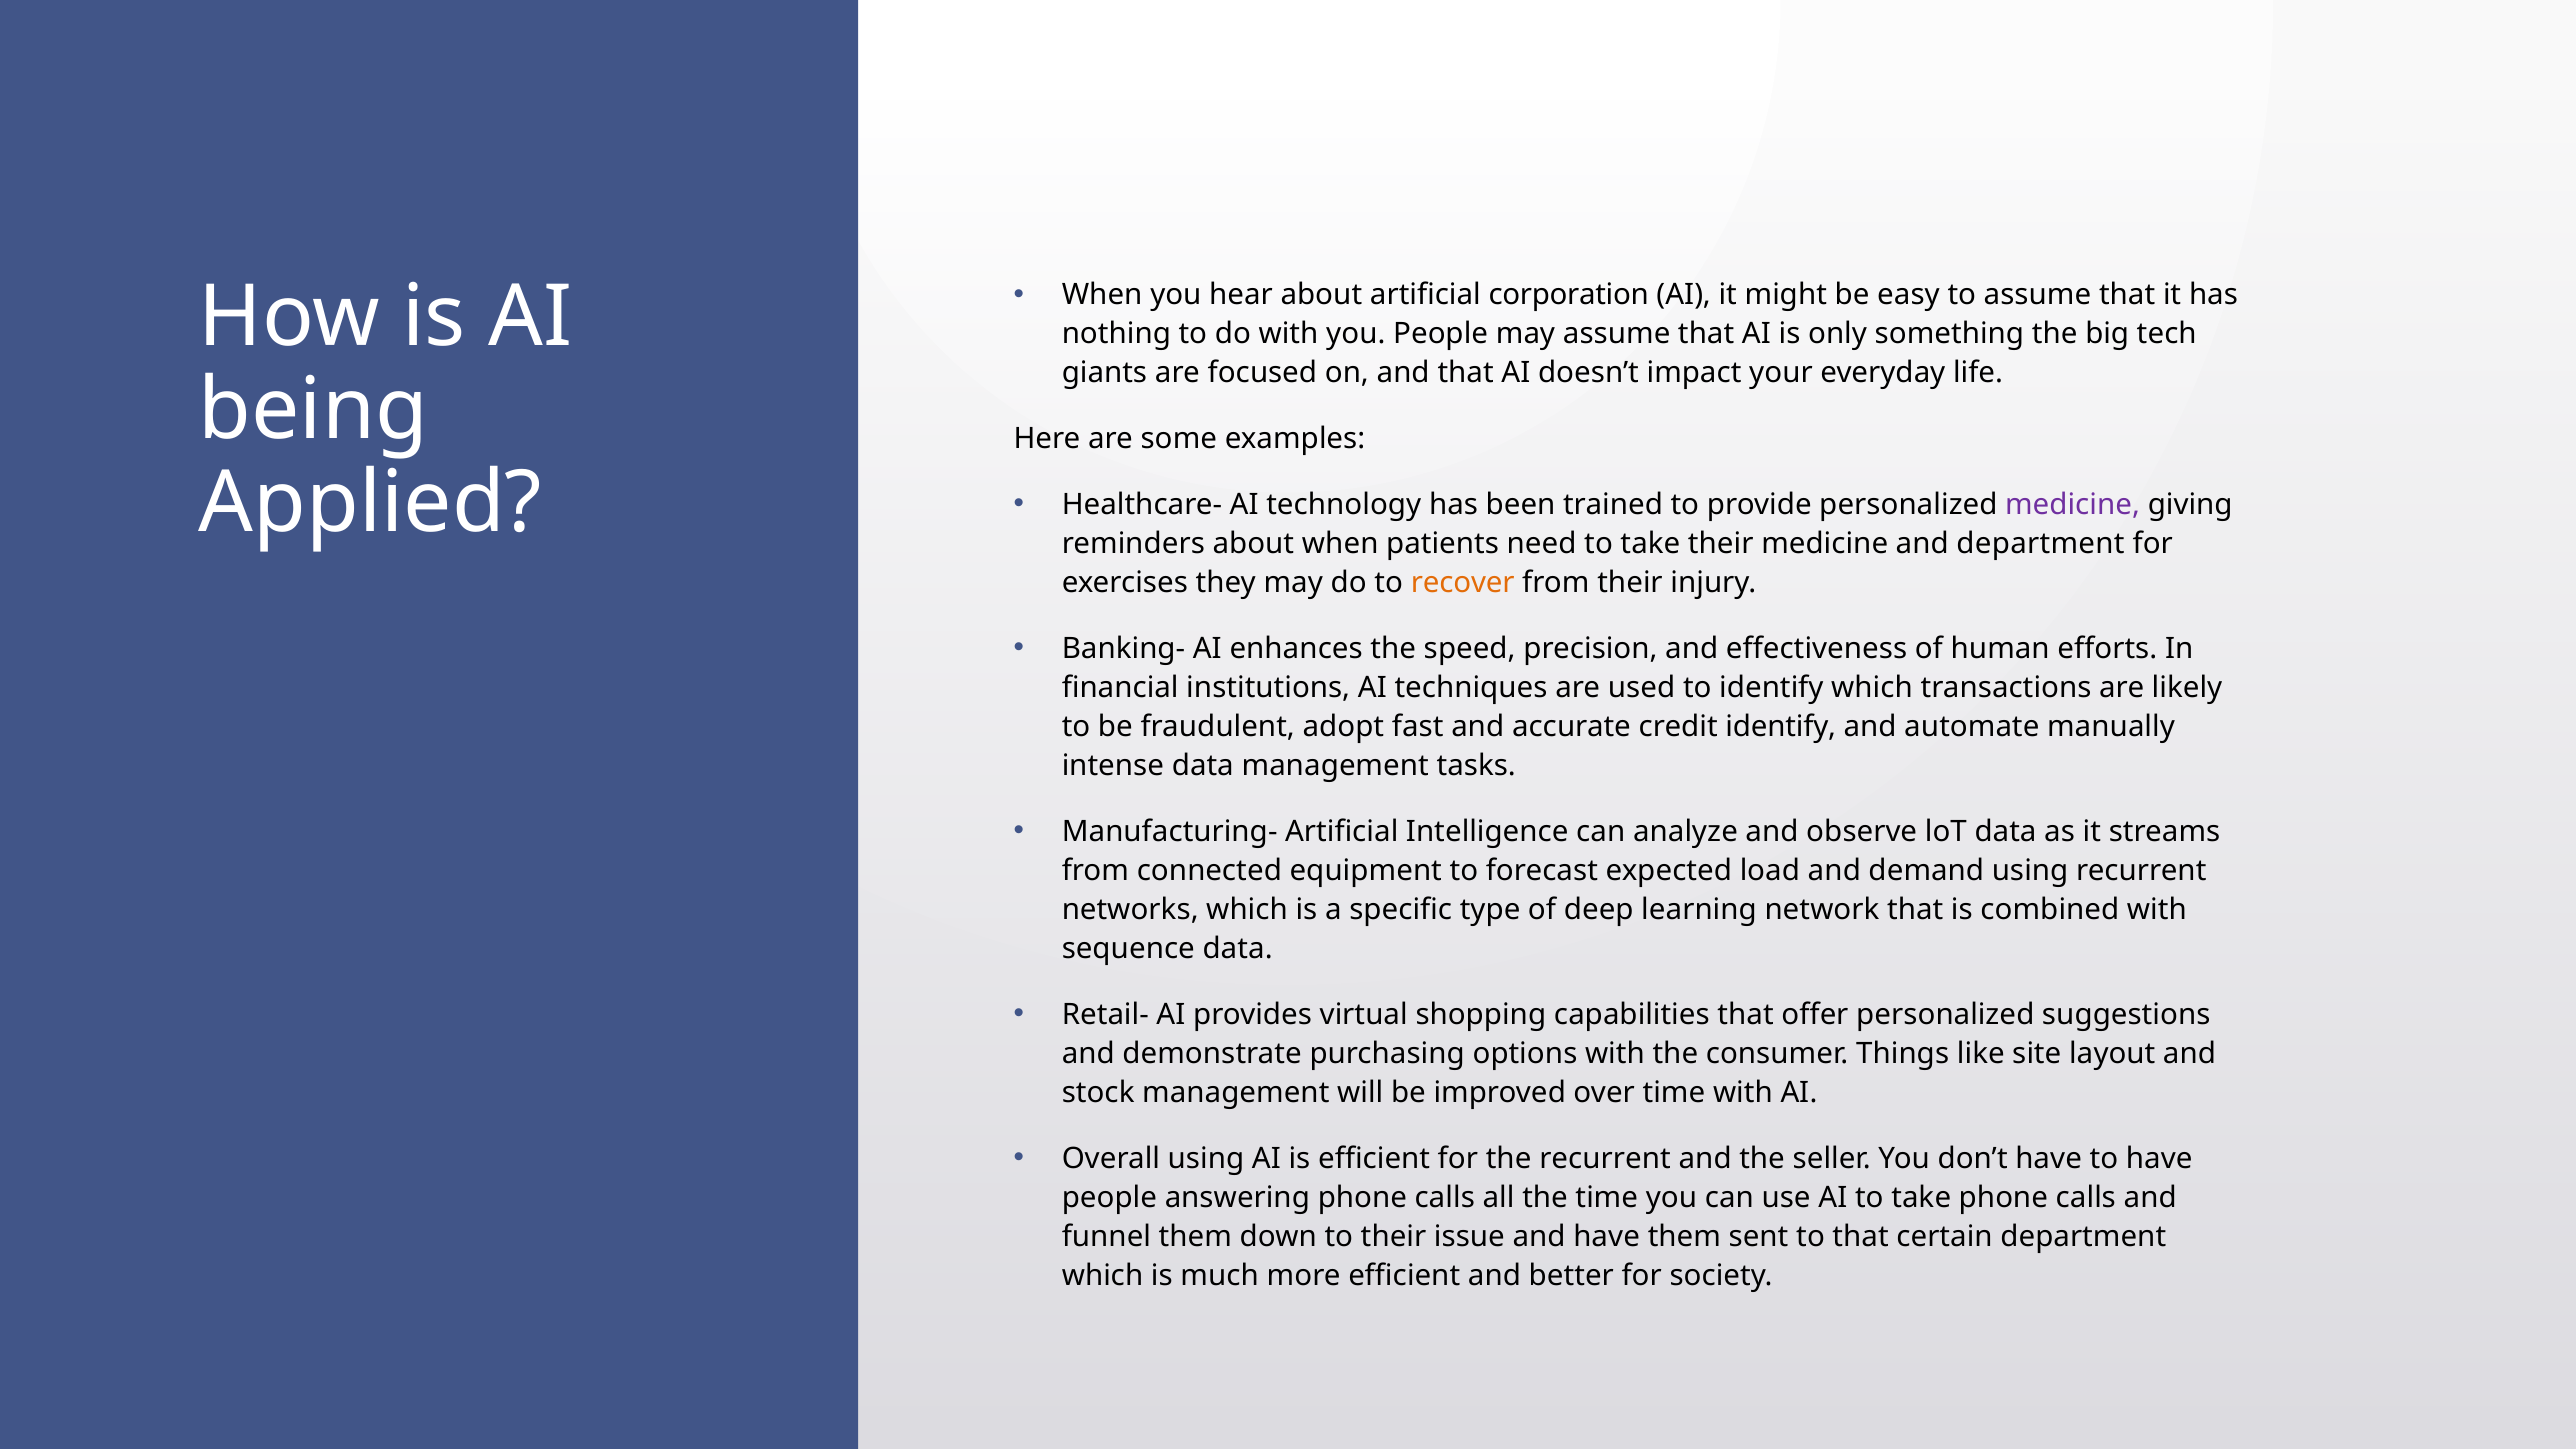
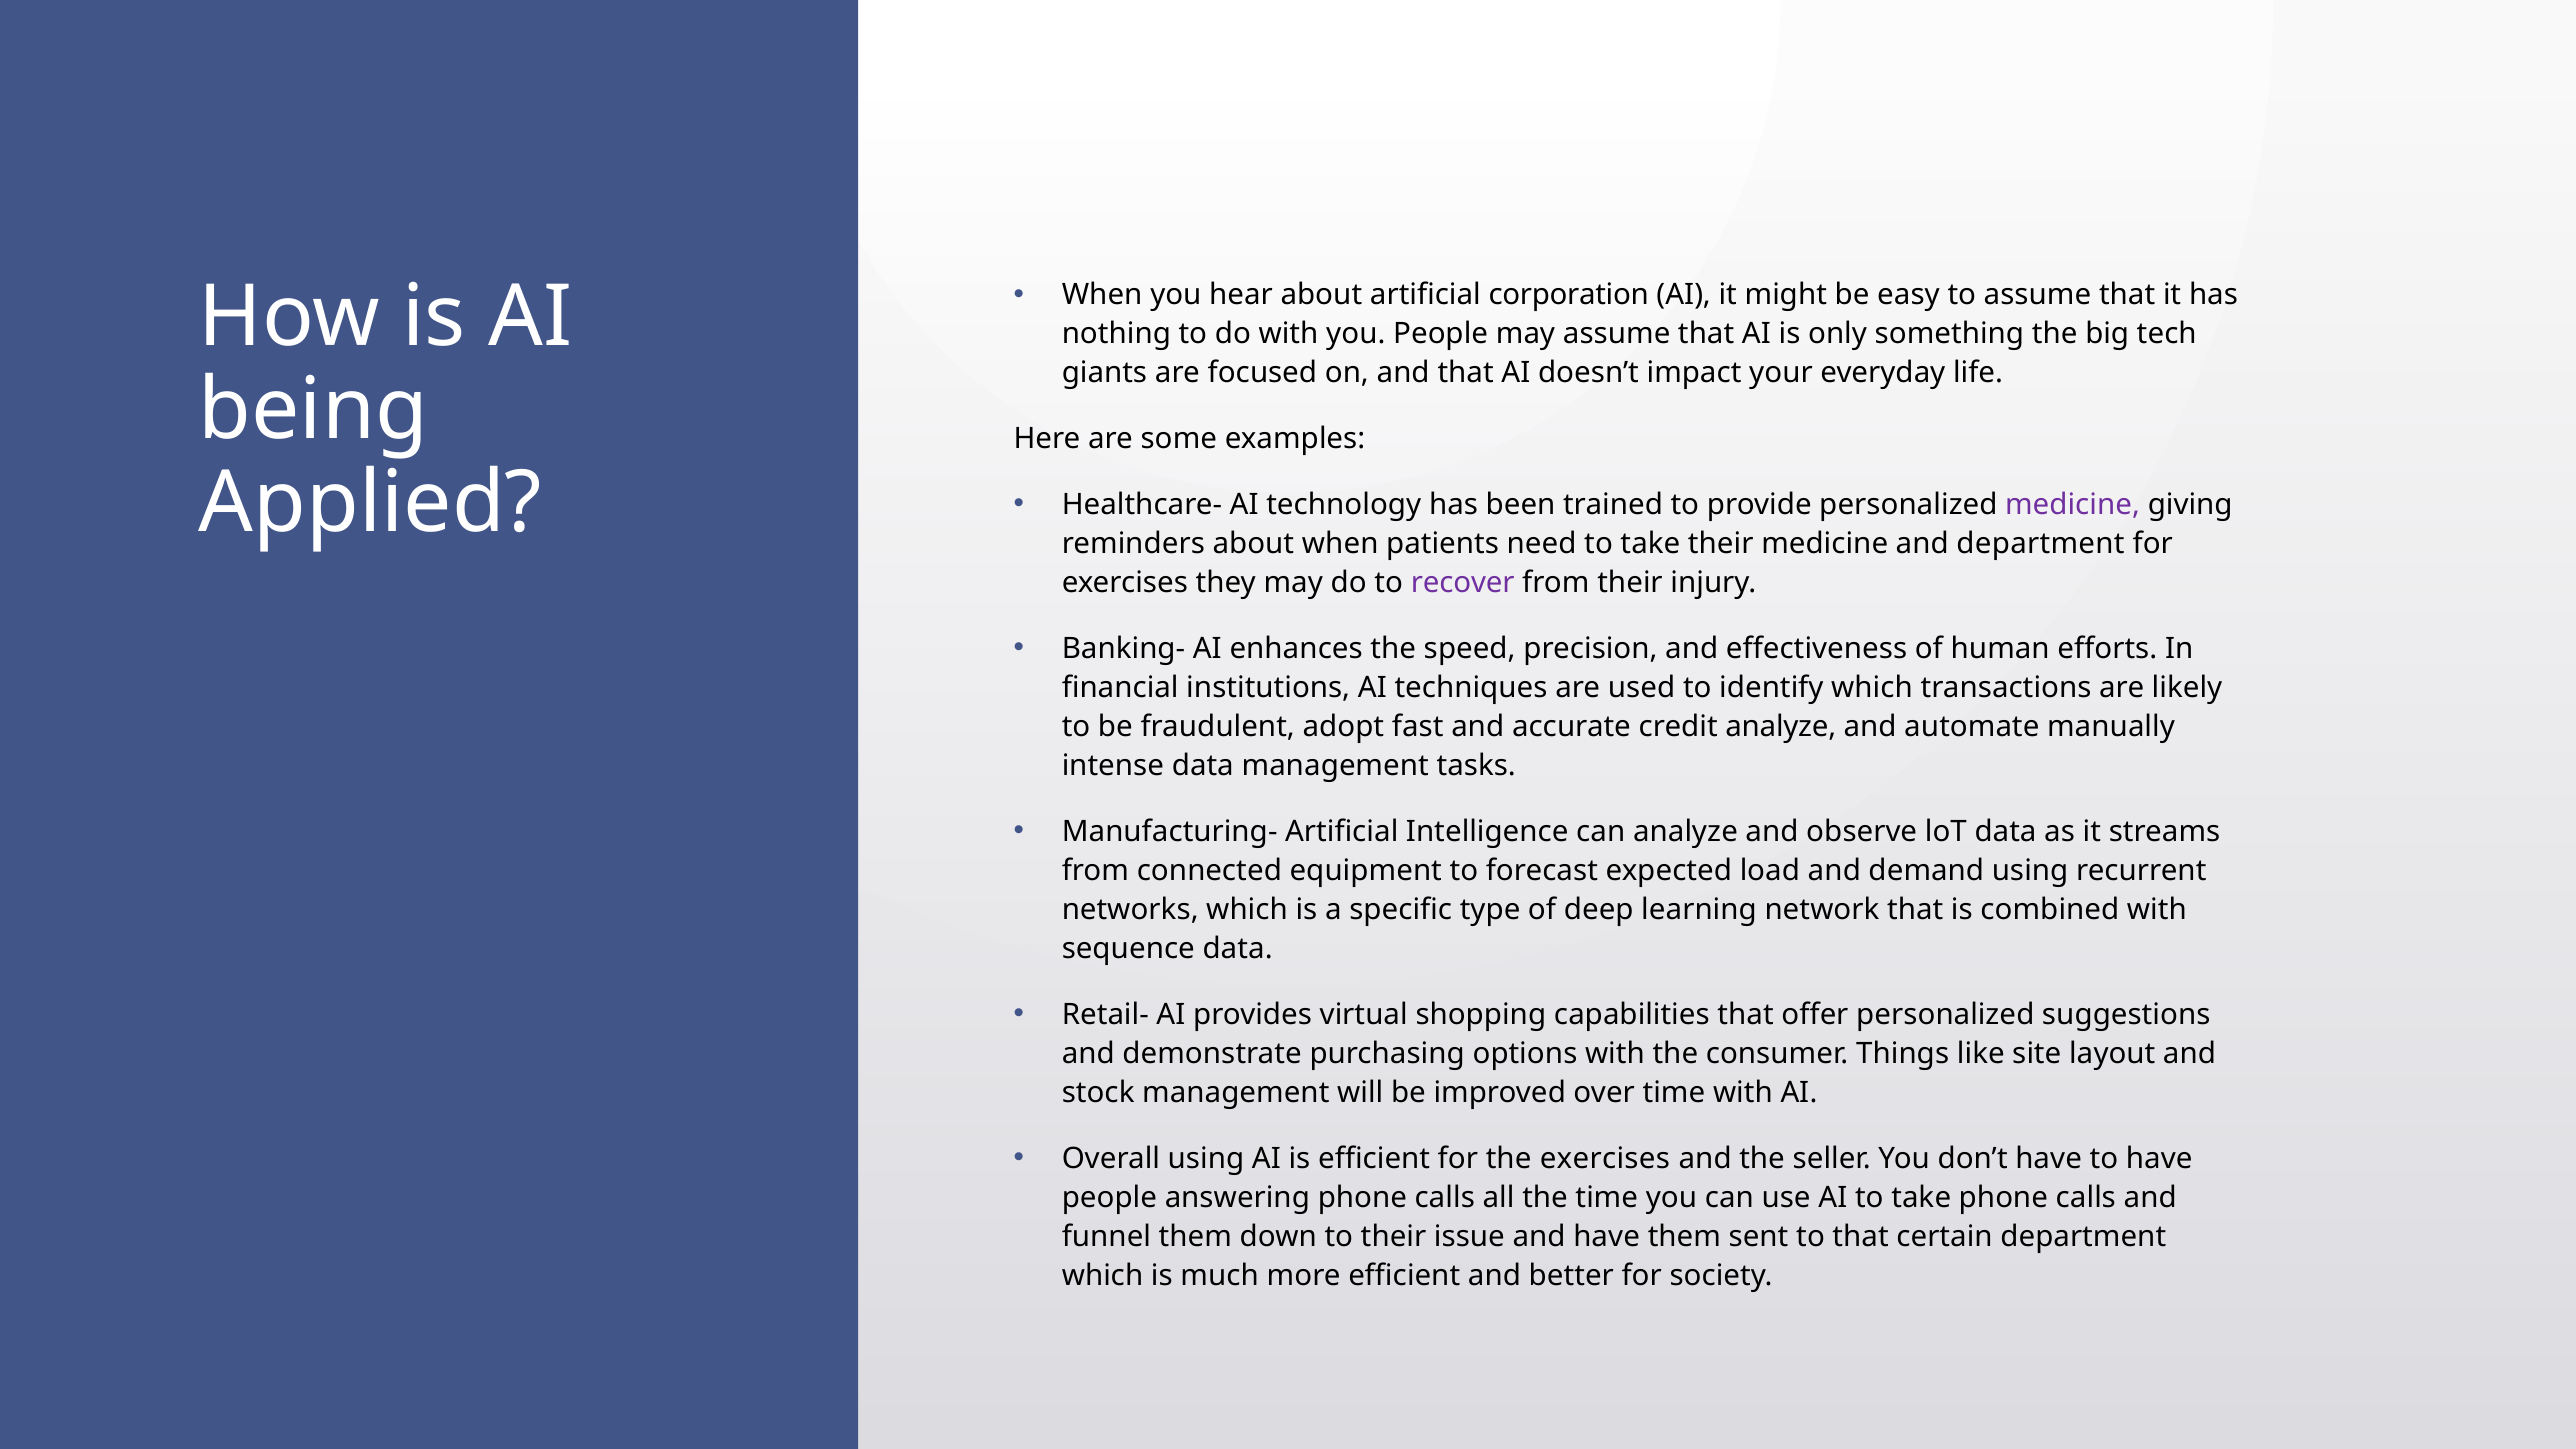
recover colour: orange -> purple
credit identify: identify -> analyze
the recurrent: recurrent -> exercises
